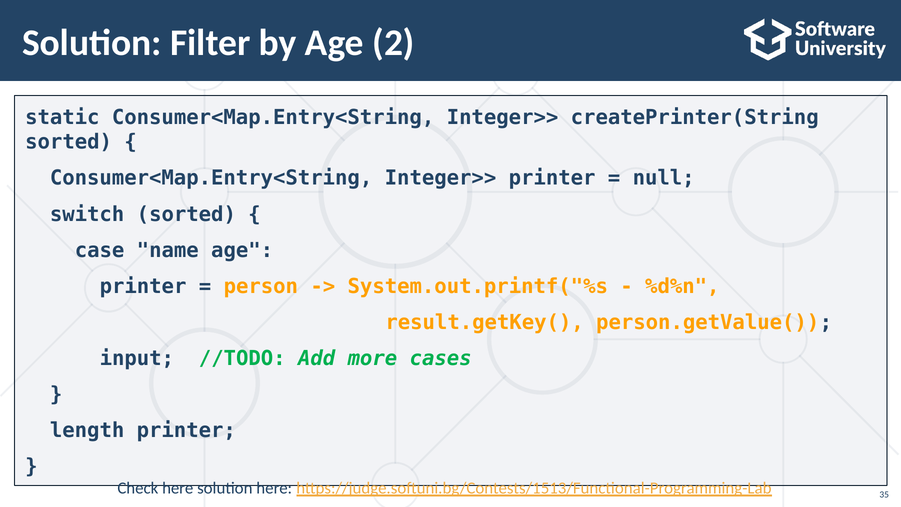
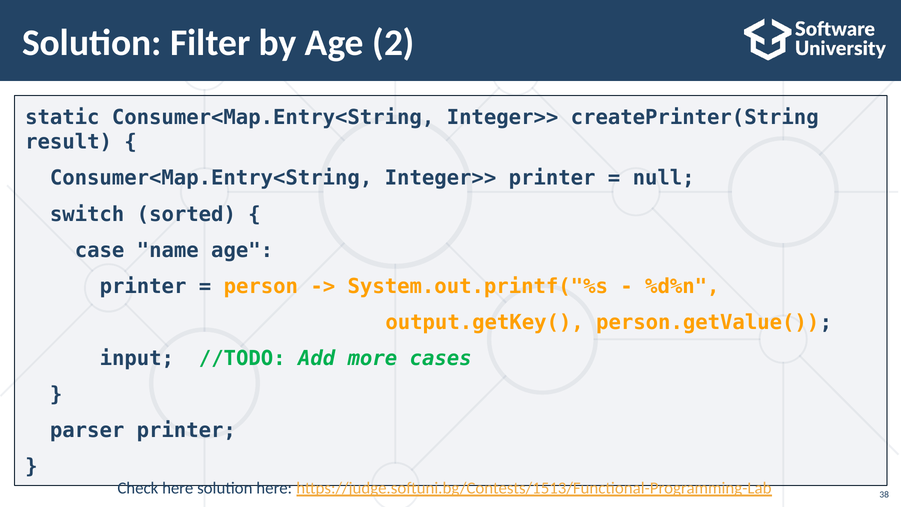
sorted at (69, 142): sorted -> result
result.getKey(: result.getKey( -> output.getKey(
length: length -> parser
35: 35 -> 38
